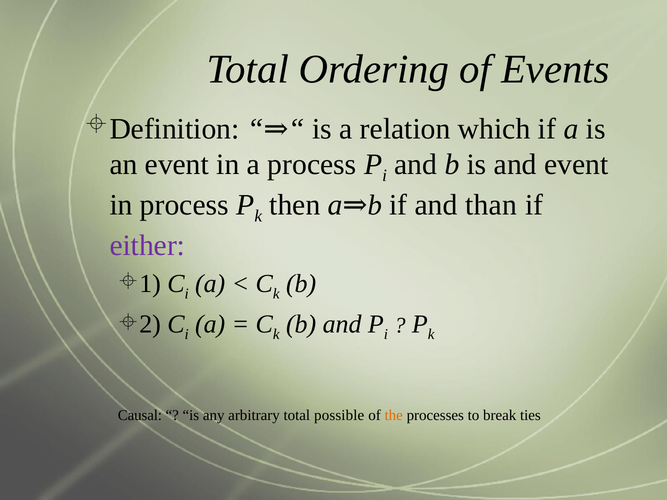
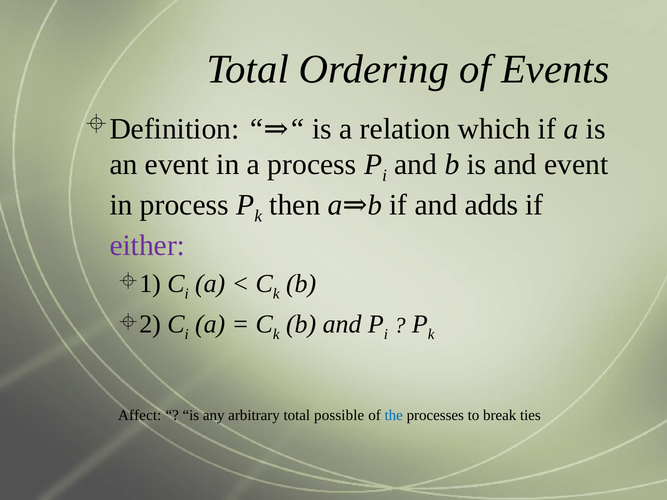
than: than -> adds
Causal: Causal -> Affect
the colour: orange -> blue
